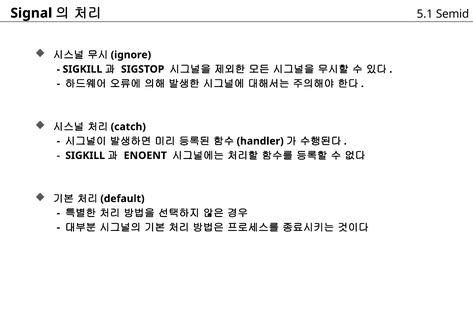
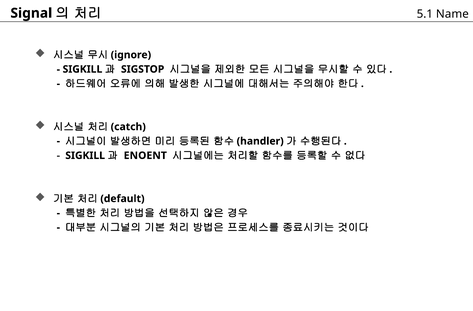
Semid: Semid -> Name
